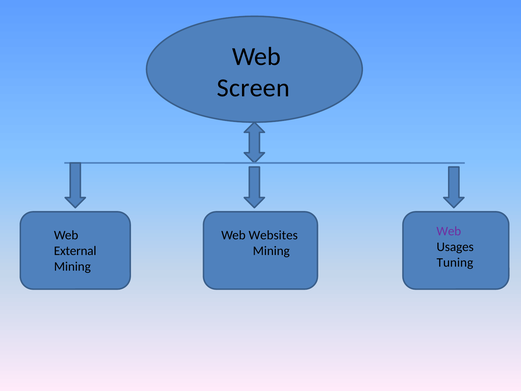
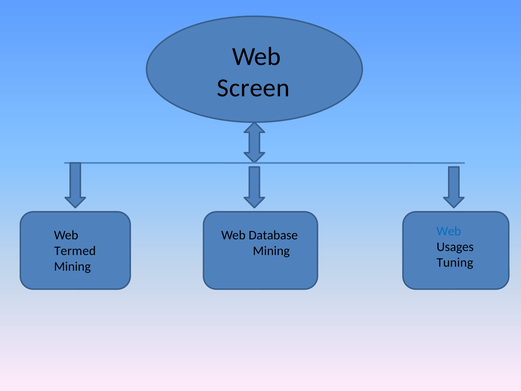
Web at (449, 231) colour: purple -> blue
Websites: Websites -> Database
External: External -> Termed
